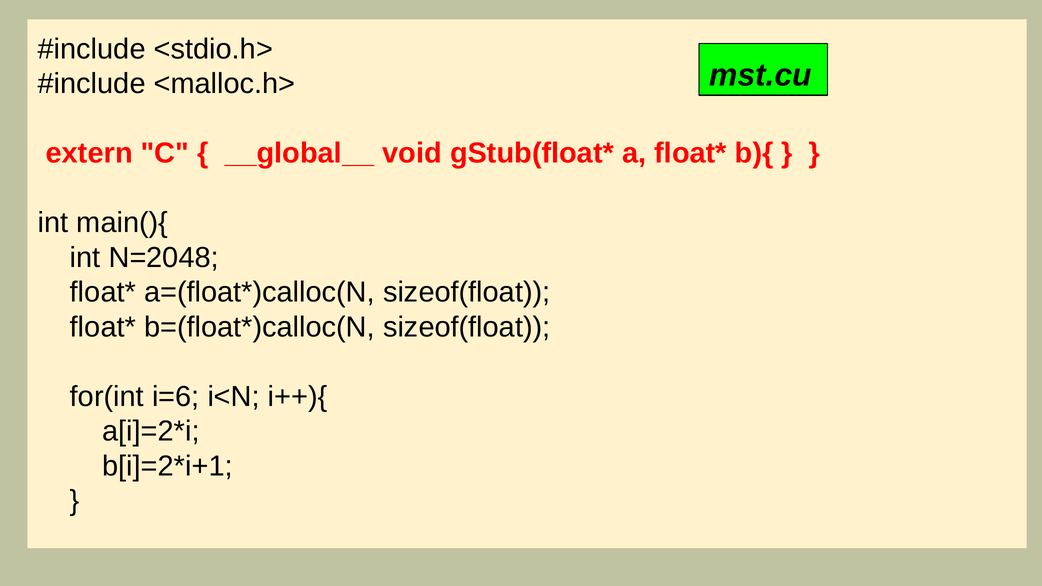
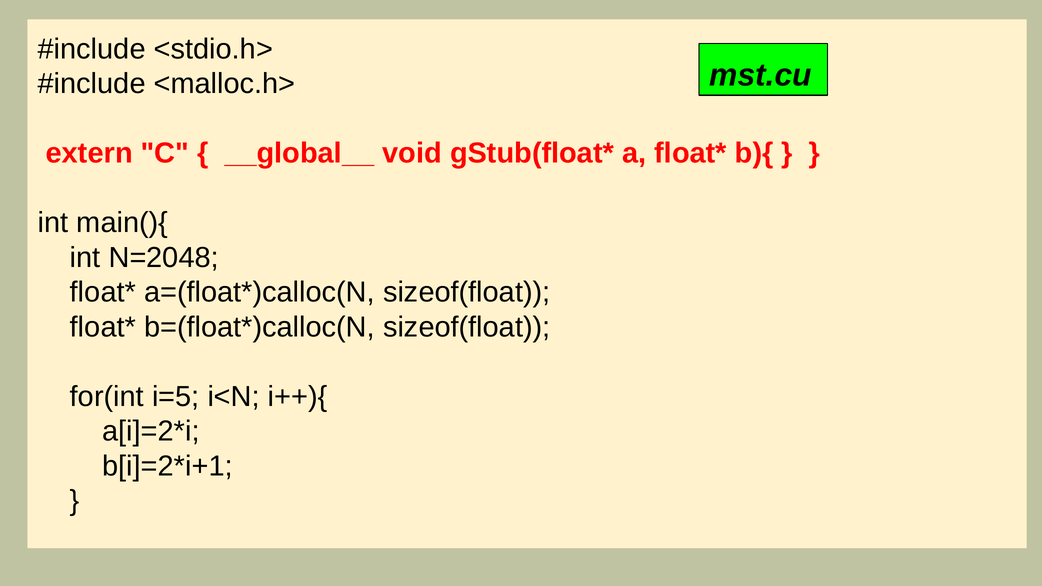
i=6: i=6 -> i=5
